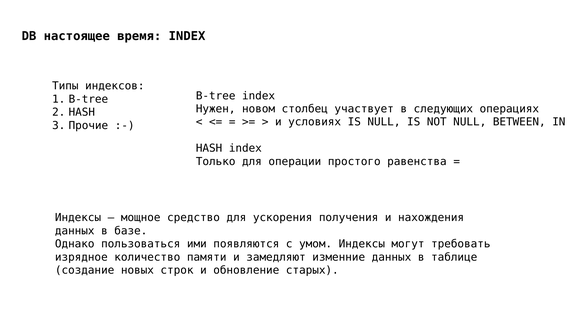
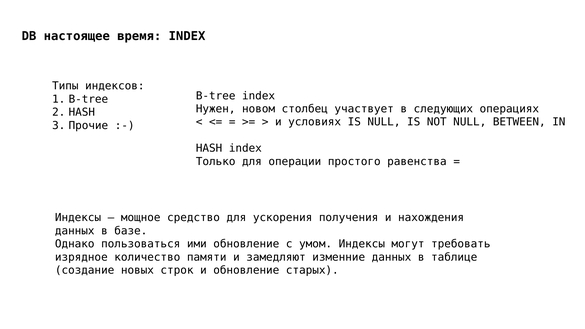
ими появляются: появляются -> обновление
